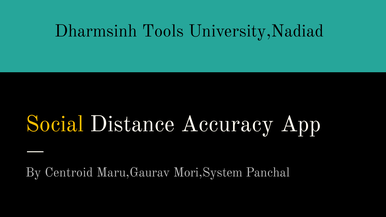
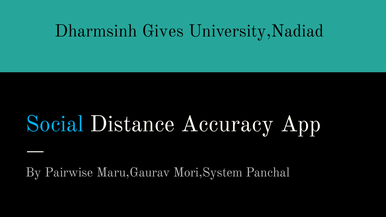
Tools: Tools -> Gives
Social colour: yellow -> light blue
Centroid: Centroid -> Pairwise
